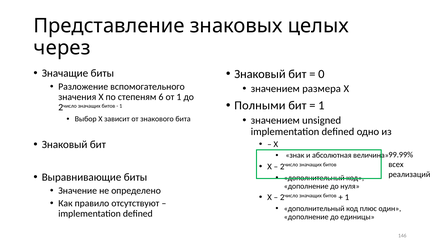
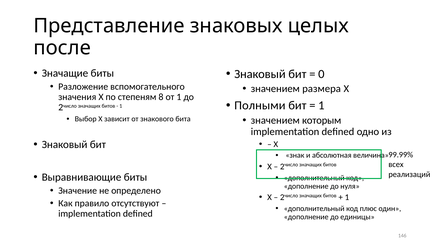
через: через -> после
6: 6 -> 8
unsigned: unsigned -> которым
